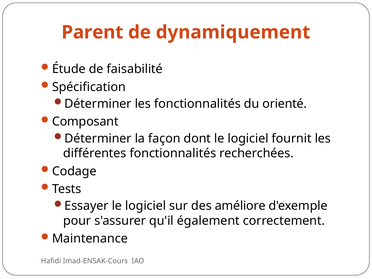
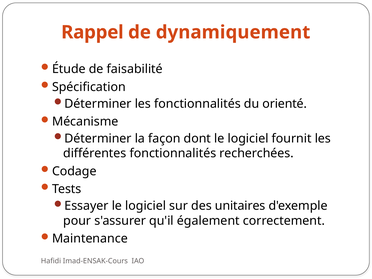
Parent: Parent -> Rappel
Composant: Composant -> Mécanisme
améliore: améliore -> unitaires
